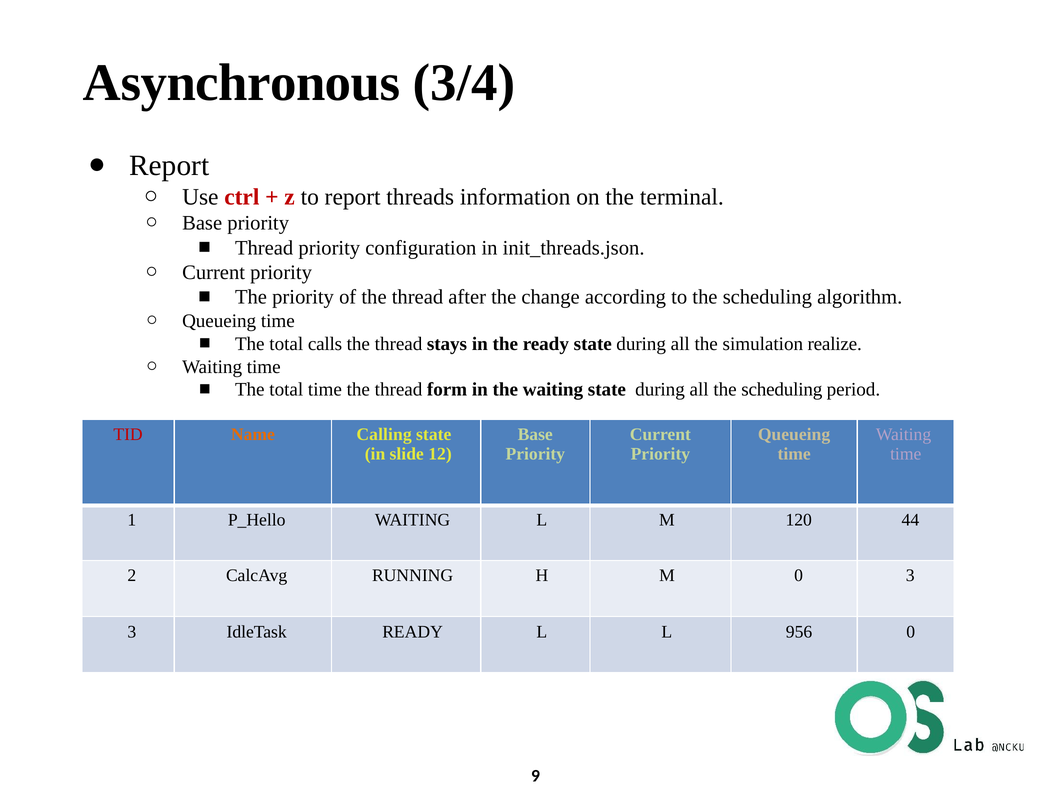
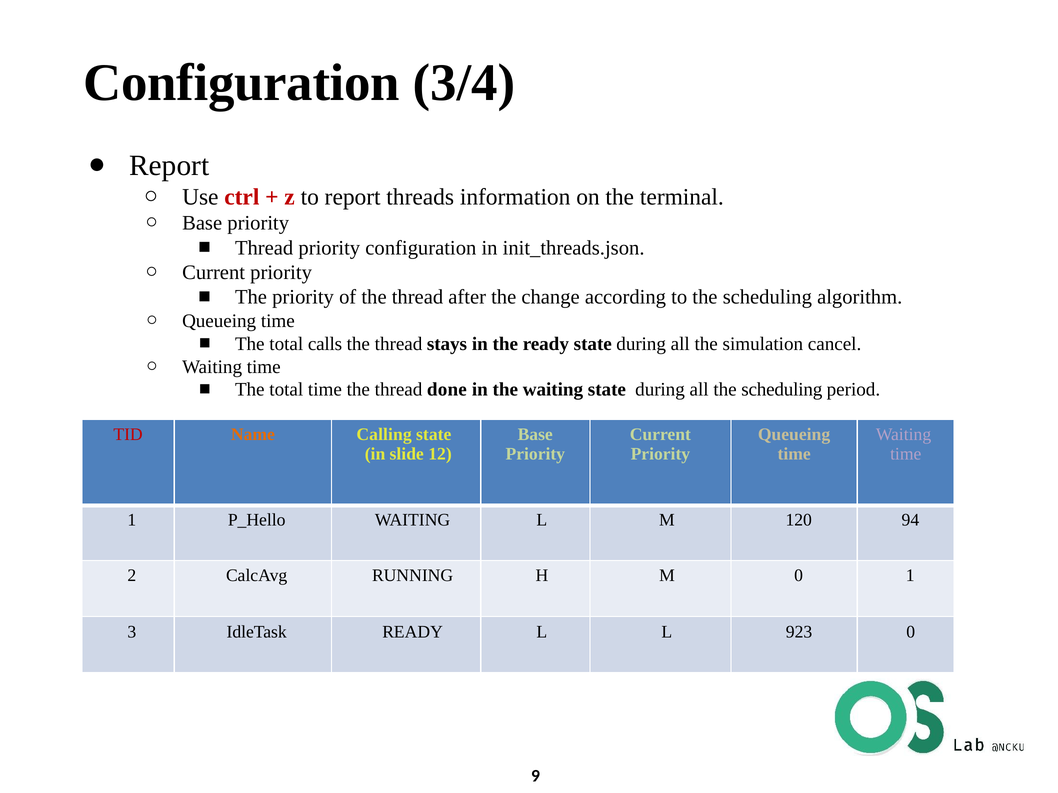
Asynchronous at (242, 83): Asynchronous -> Configuration
realize: realize -> cancel
form: form -> done
44: 44 -> 94
0 3: 3 -> 1
956: 956 -> 923
